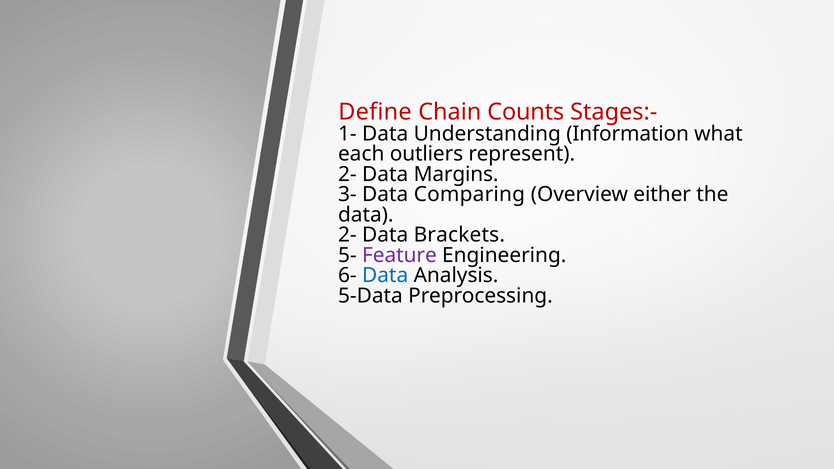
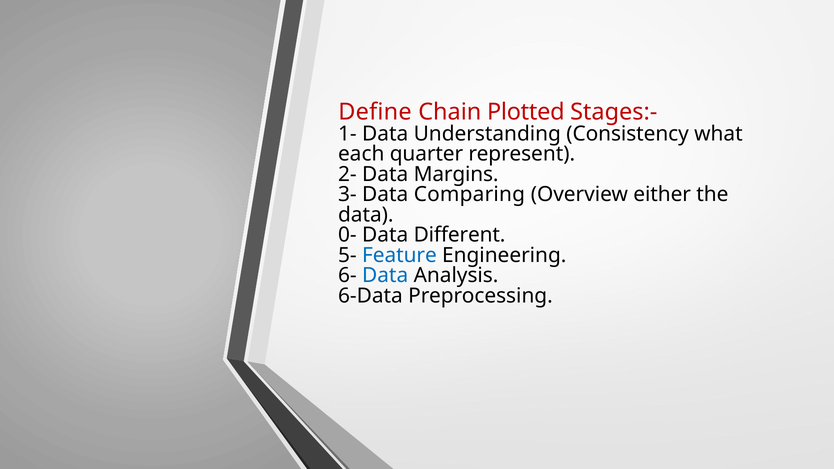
Counts: Counts -> Plotted
Information: Information -> Consistency
outliers: outliers -> quarter
2- at (347, 235): 2- -> 0-
Brackets: Brackets -> Different
Feature colour: purple -> blue
5-Data: 5-Data -> 6-Data
